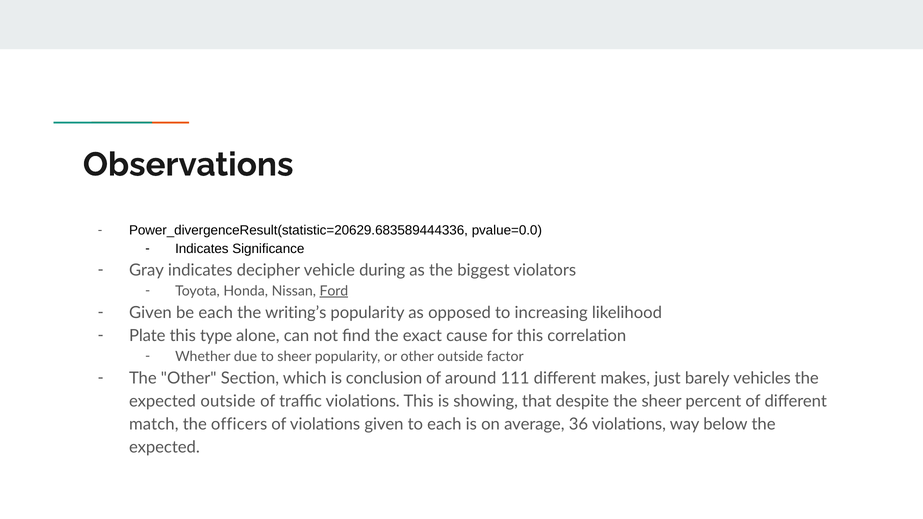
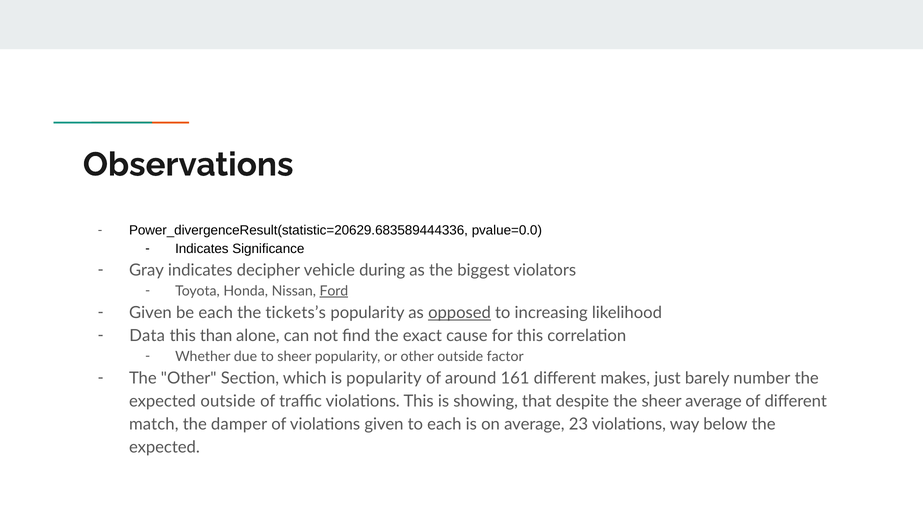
writing’s: writing’s -> tickets’s
opposed underline: none -> present
Plate: Plate -> Data
type: type -> than
is conclusion: conclusion -> popularity
111: 111 -> 161
vehicles: vehicles -> number
sheer percent: percent -> average
officers: officers -> damper
36: 36 -> 23
